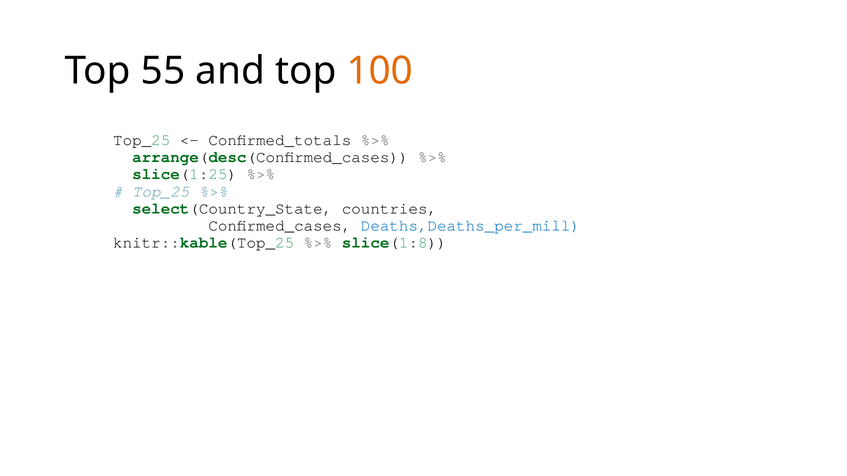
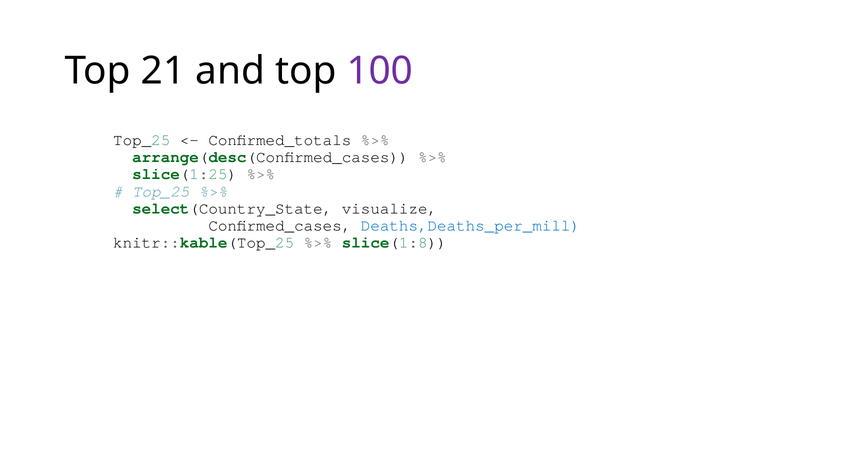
55: 55 -> 21
100 colour: orange -> purple
countries: countries -> visualize
